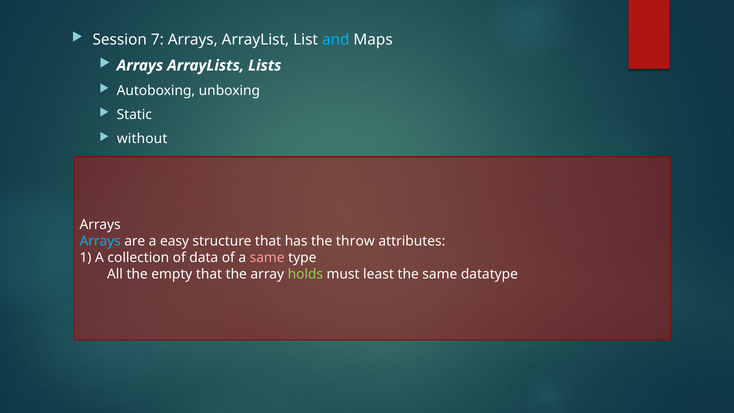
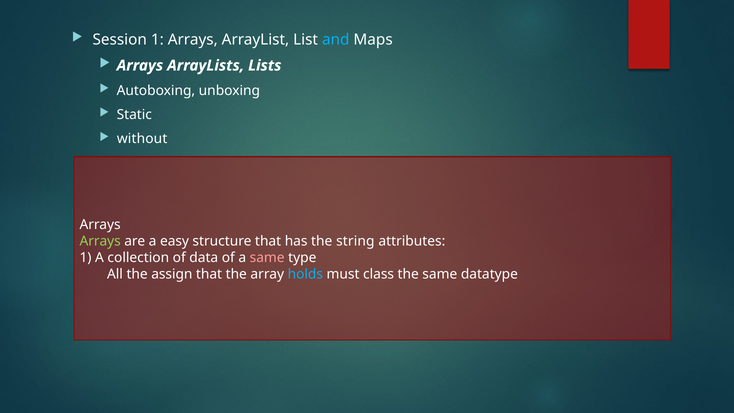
Session 7: 7 -> 1
Arrays at (100, 241) colour: light blue -> light green
throw: throw -> string
empty: empty -> assign
holds colour: light green -> light blue
least: least -> class
